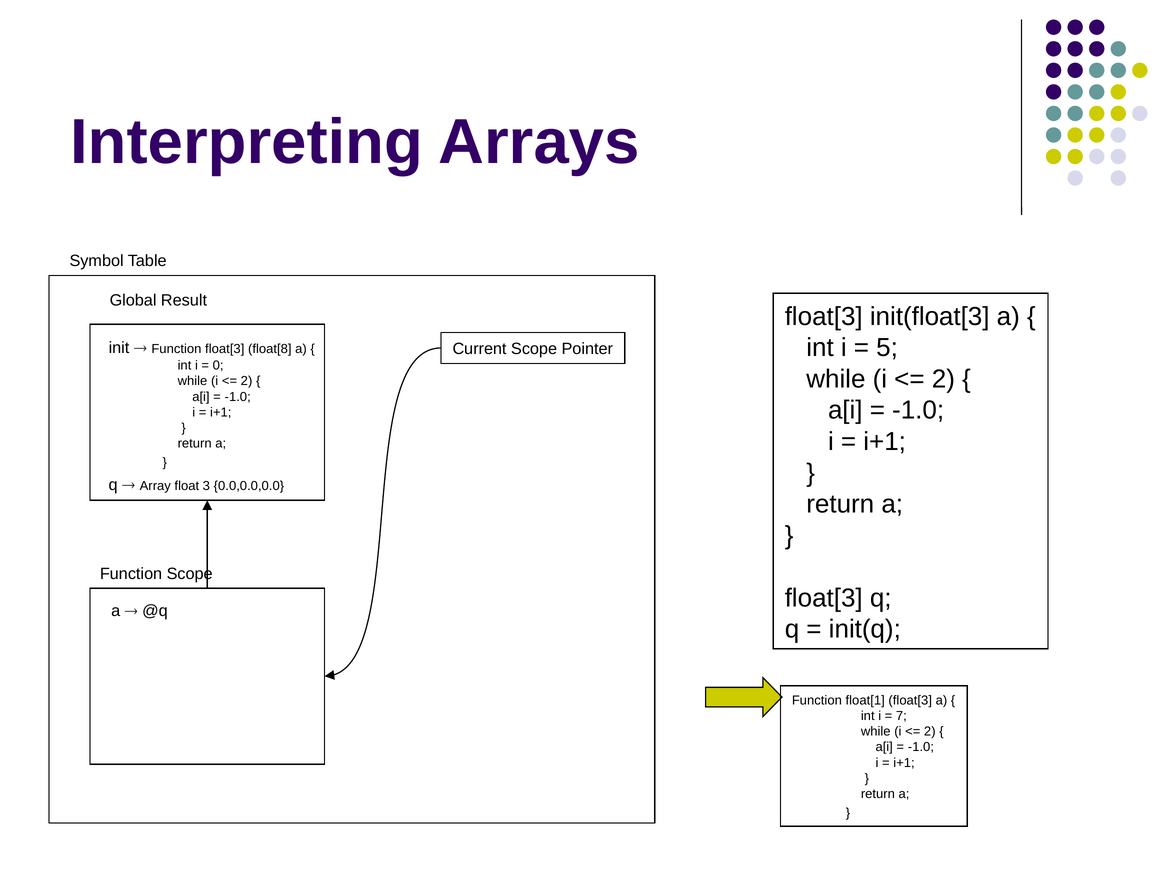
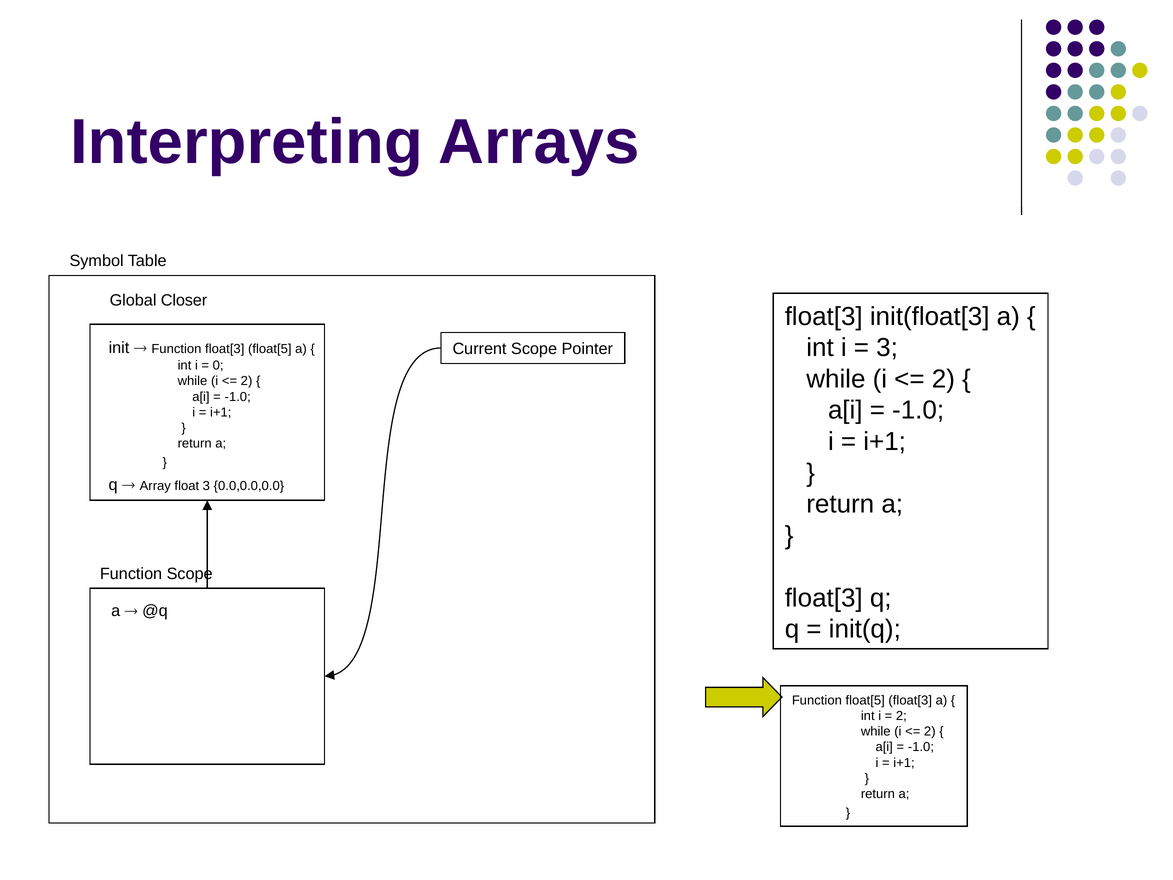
Result: Result -> Closer
5 at (887, 348): 5 -> 3
float[3 float[8: float[8 -> float[5
Function float[1: float[1 -> float[5
7 at (901, 716): 7 -> 2
